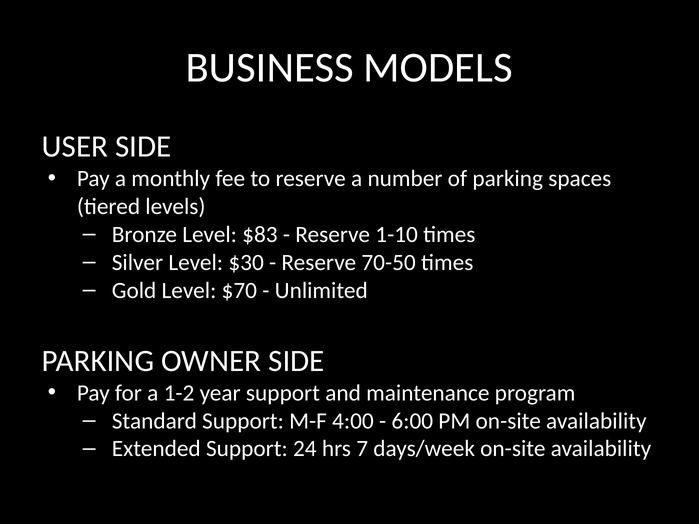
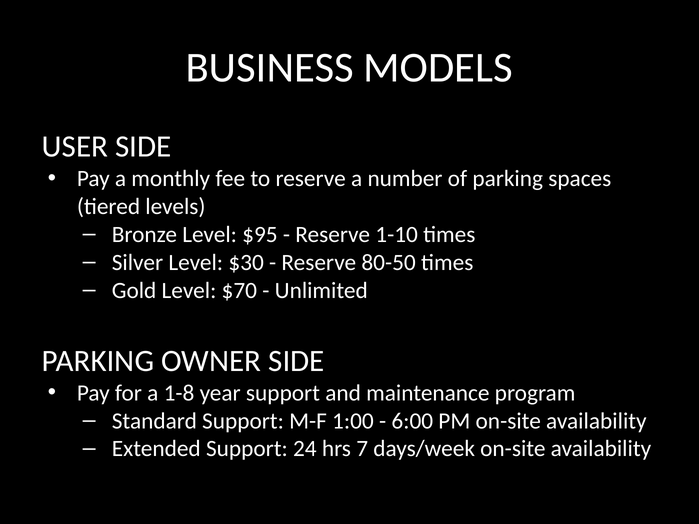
$83: $83 -> $95
70-50: 70-50 -> 80-50
1-2: 1-2 -> 1-8
4:00: 4:00 -> 1:00
